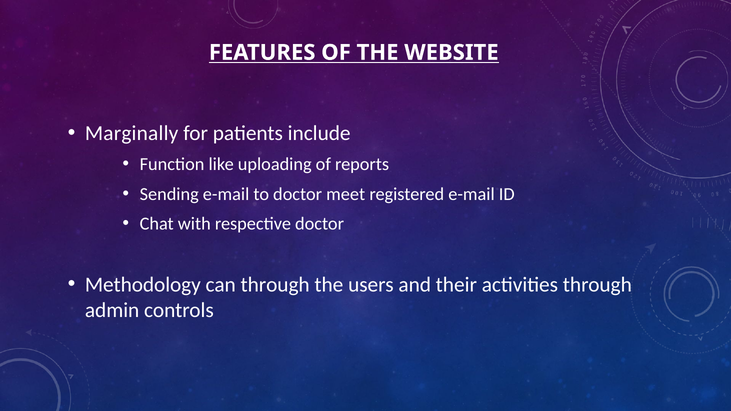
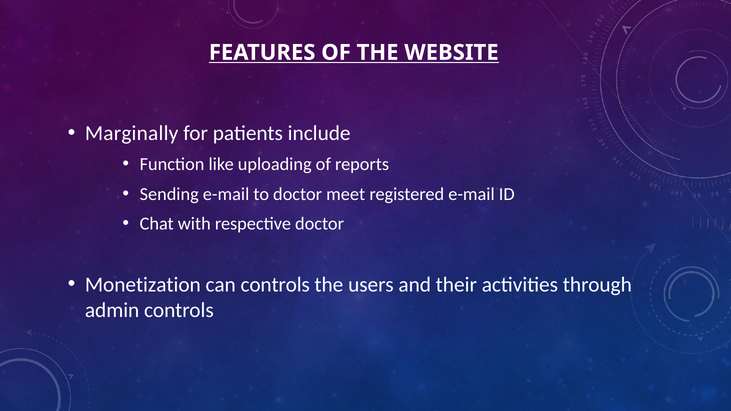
Methodology: Methodology -> Monetization
can through: through -> controls
